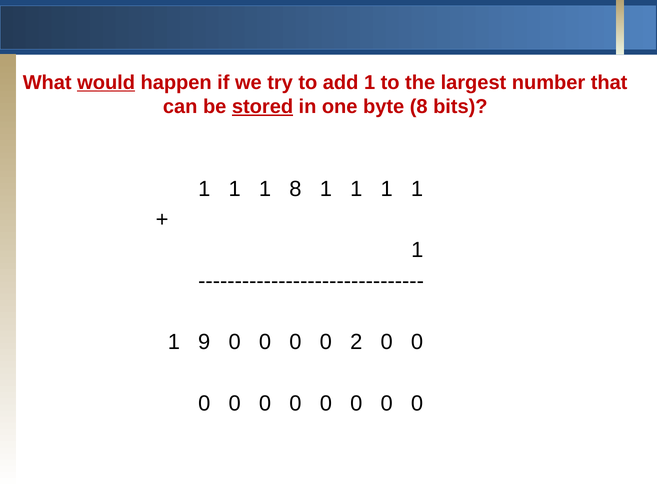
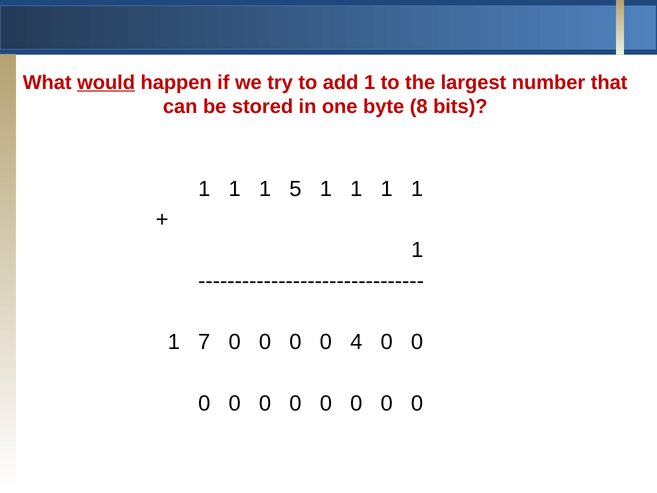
stored underline: present -> none
1 8: 8 -> 5
9: 9 -> 7
2: 2 -> 4
